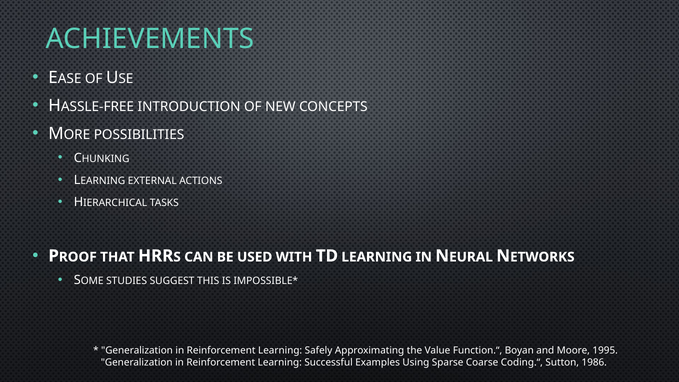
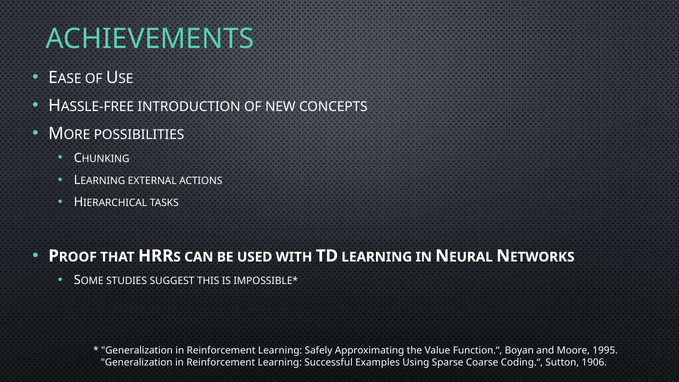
1986: 1986 -> 1906
